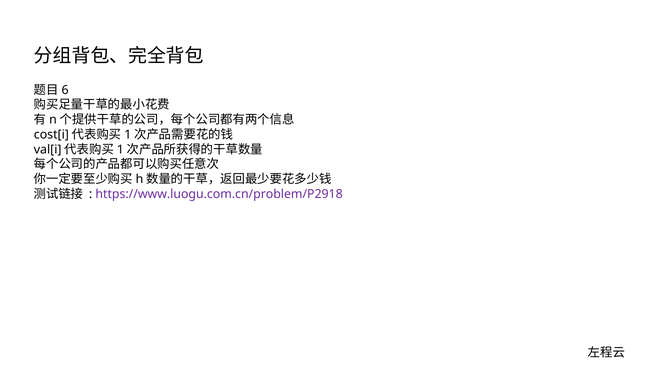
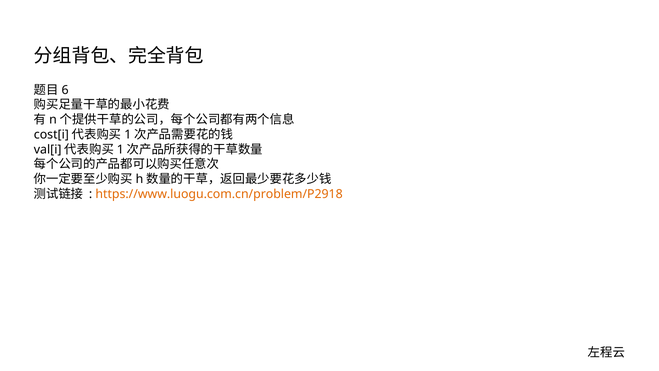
https://www.luogu.com.cn/problem/P2918 colour: purple -> orange
